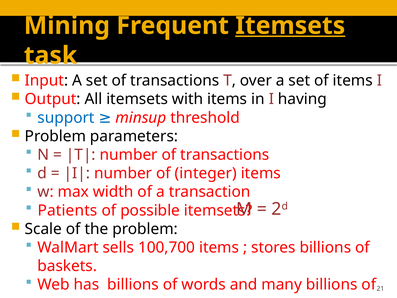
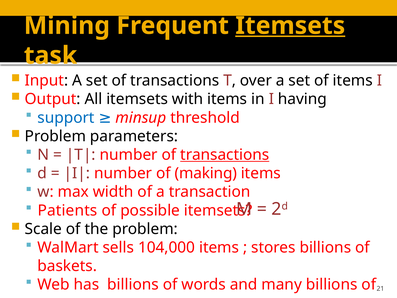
transactions at (225, 155) underline: none -> present
integer: integer -> making
100,700: 100,700 -> 104,000
